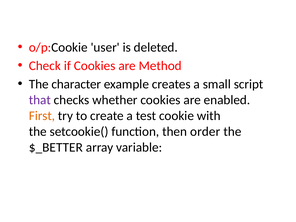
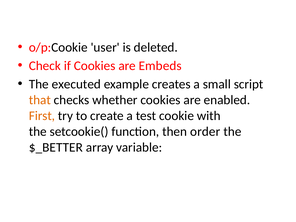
Method: Method -> Embeds
character: character -> executed
that colour: purple -> orange
